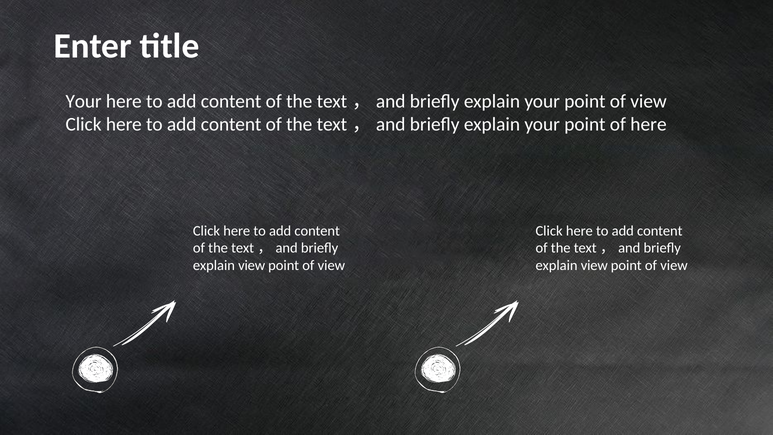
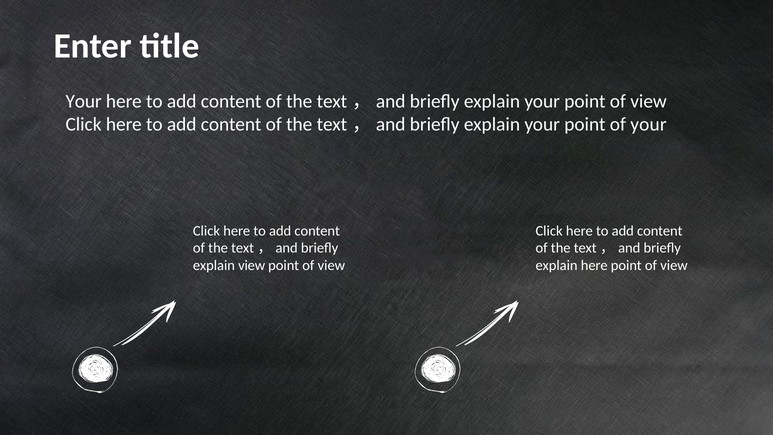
of here: here -> your
view at (594, 265): view -> here
